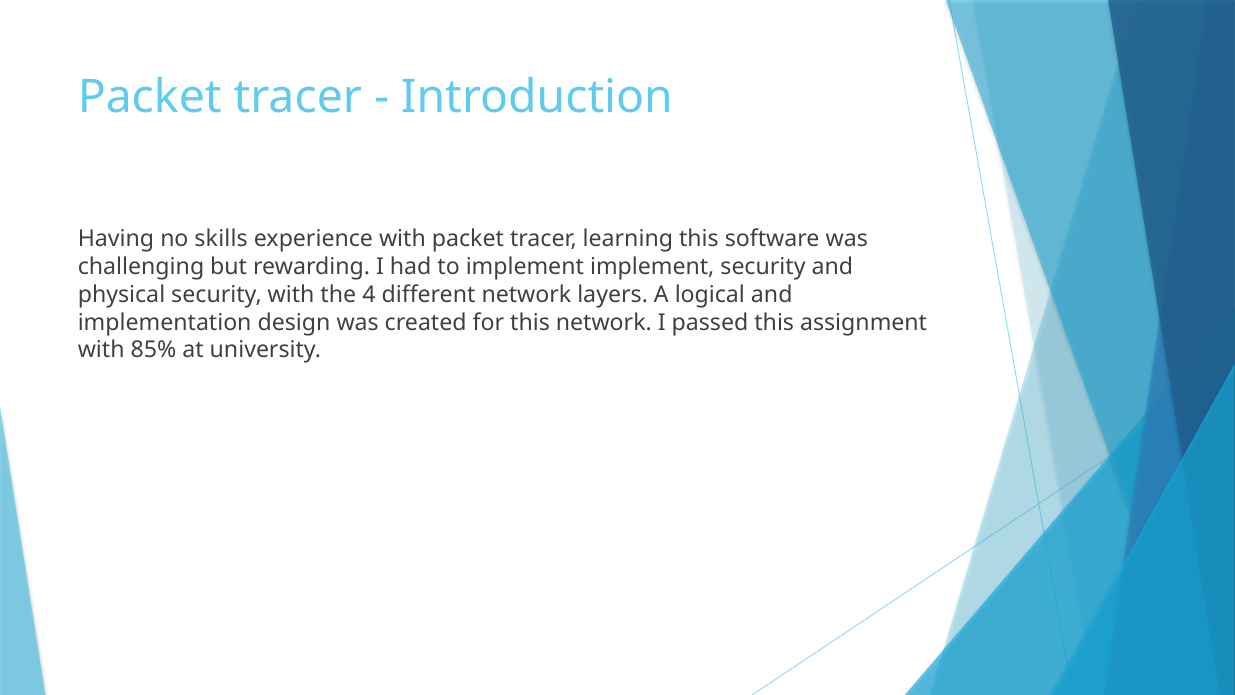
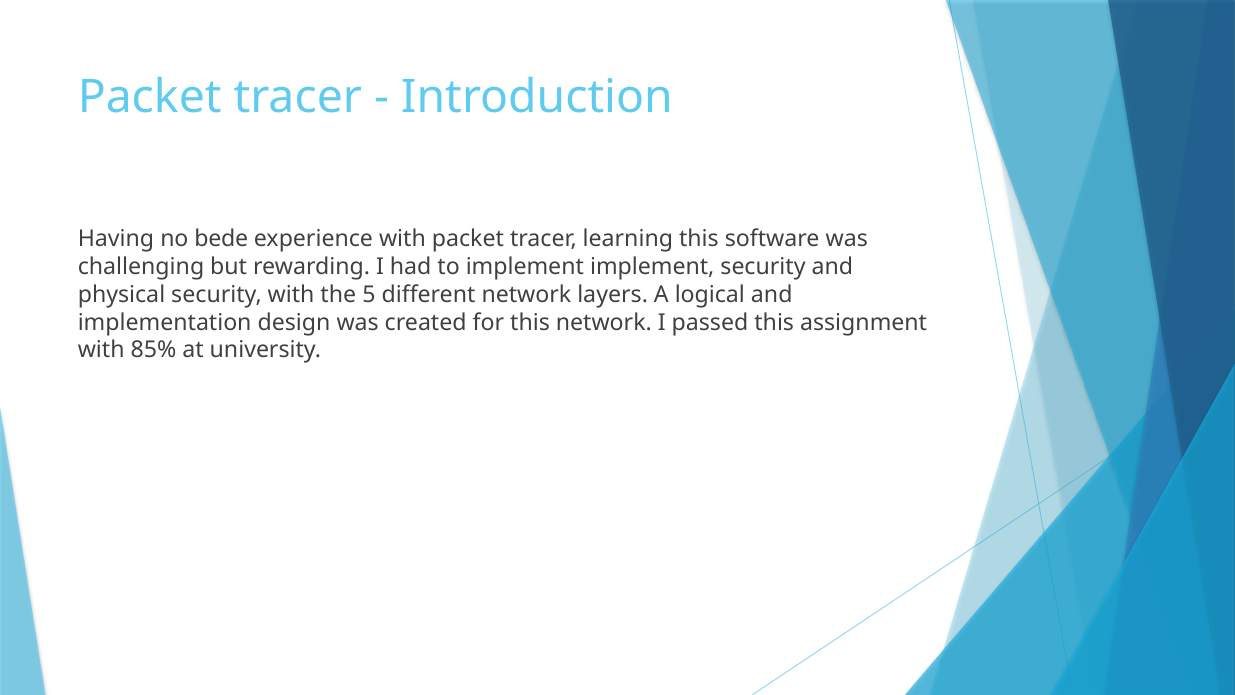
skills: skills -> bede
4: 4 -> 5
